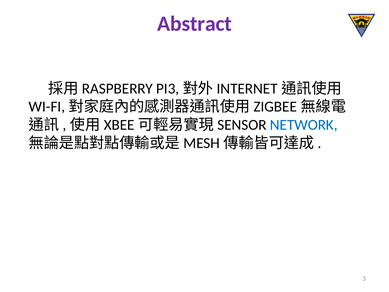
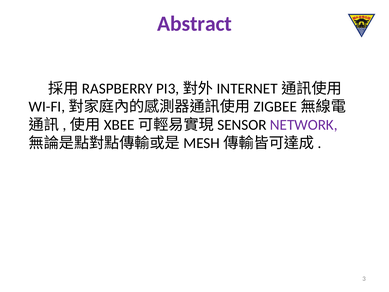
NETWORK colour: blue -> purple
